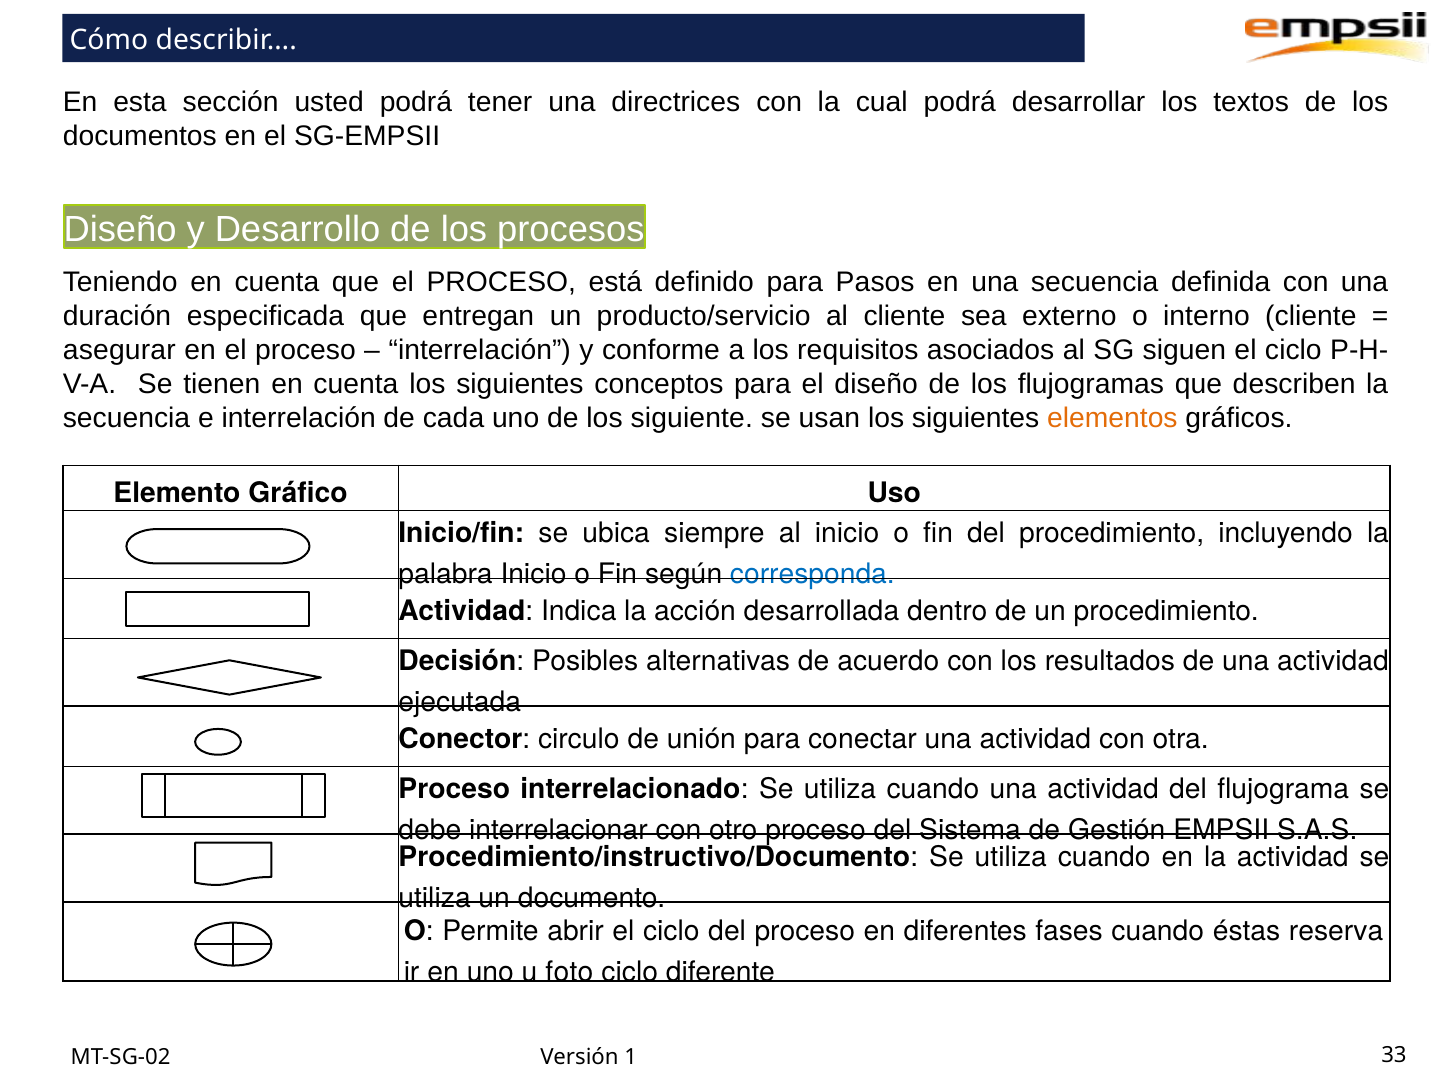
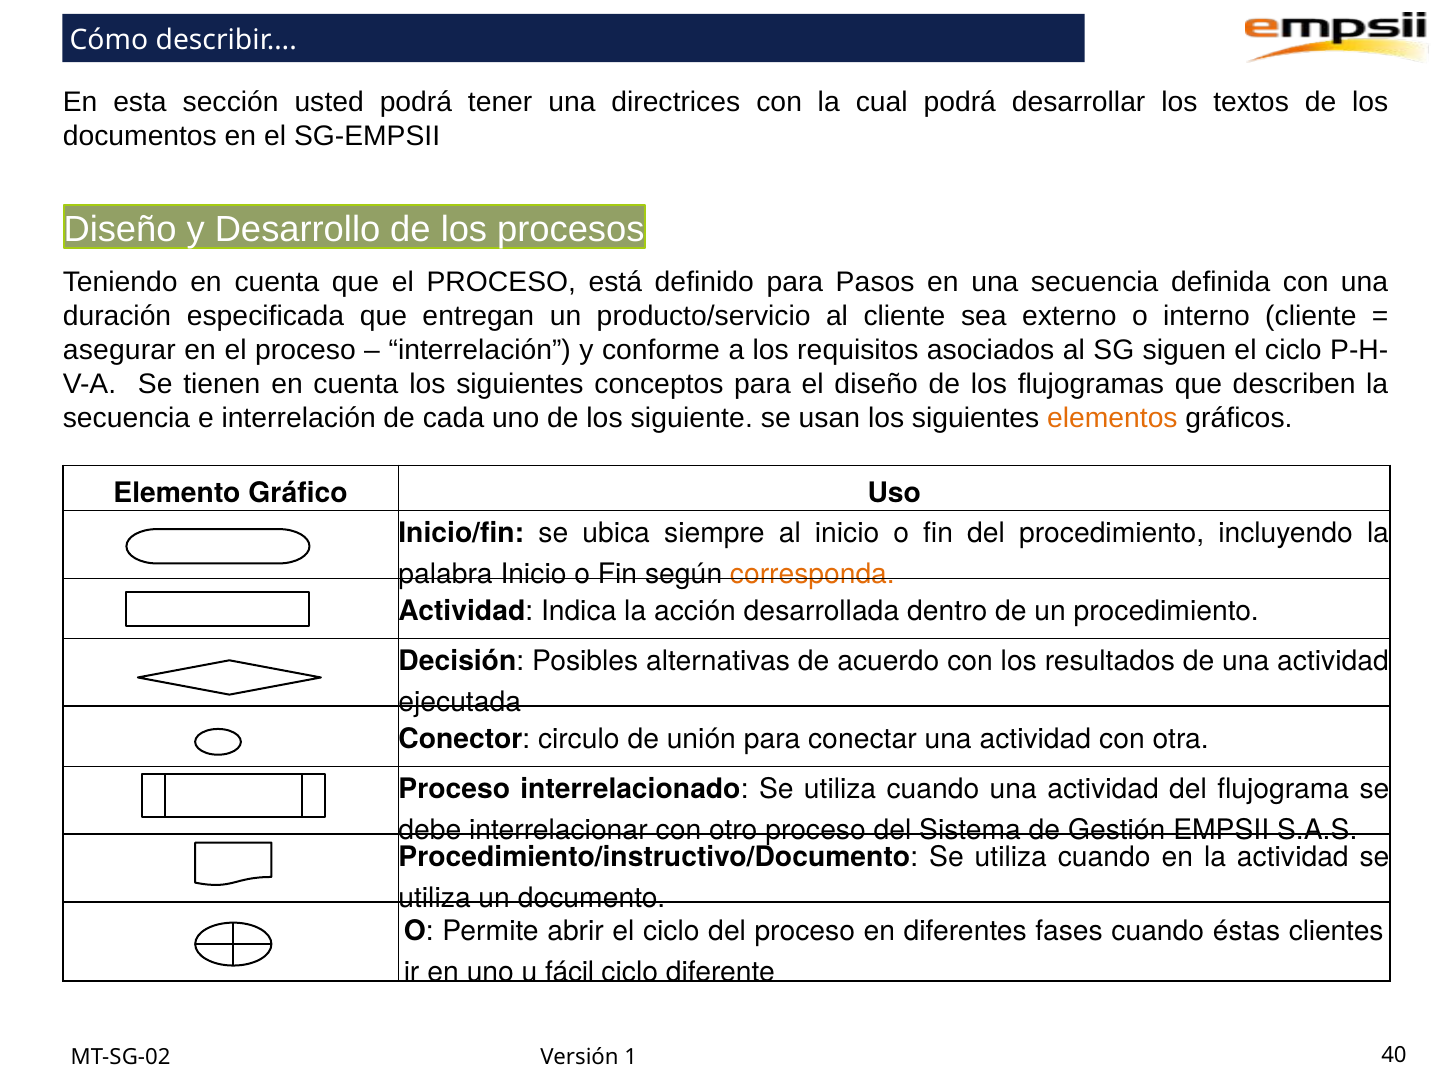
corresponda colour: blue -> orange
reserva: reserva -> clientes
foto: foto -> fácil
33: 33 -> 40
